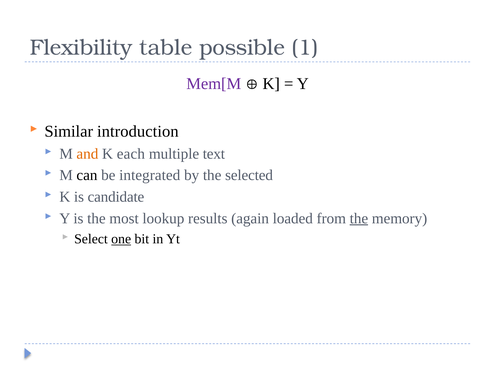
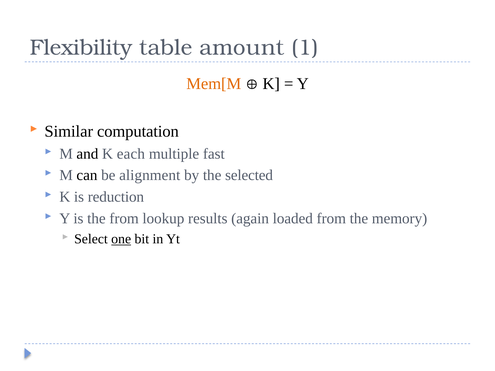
possible: possible -> amount
Mem[M colour: purple -> orange
introduction: introduction -> computation
and colour: orange -> black
text: text -> fast
integrated: integrated -> alignment
candidate: candidate -> reduction
the most: most -> from
the at (359, 219) underline: present -> none
